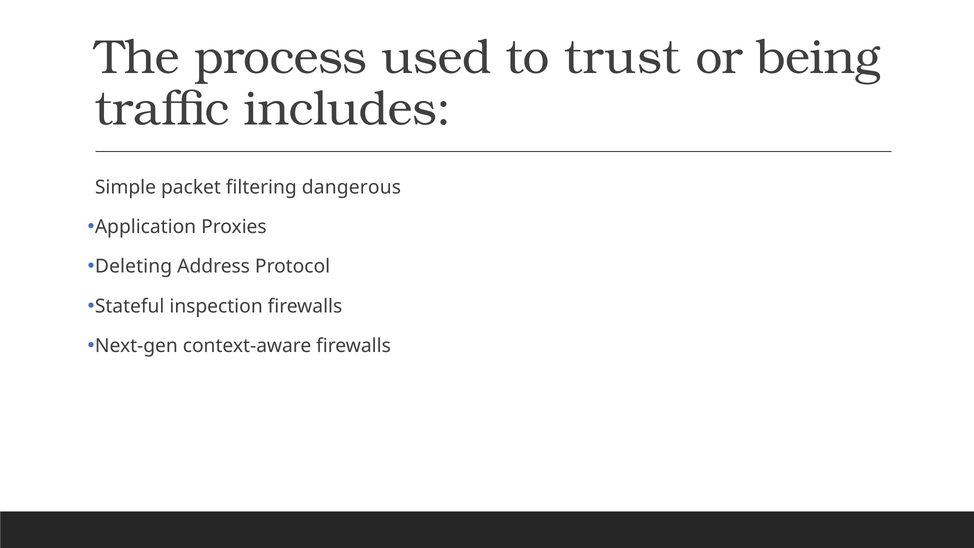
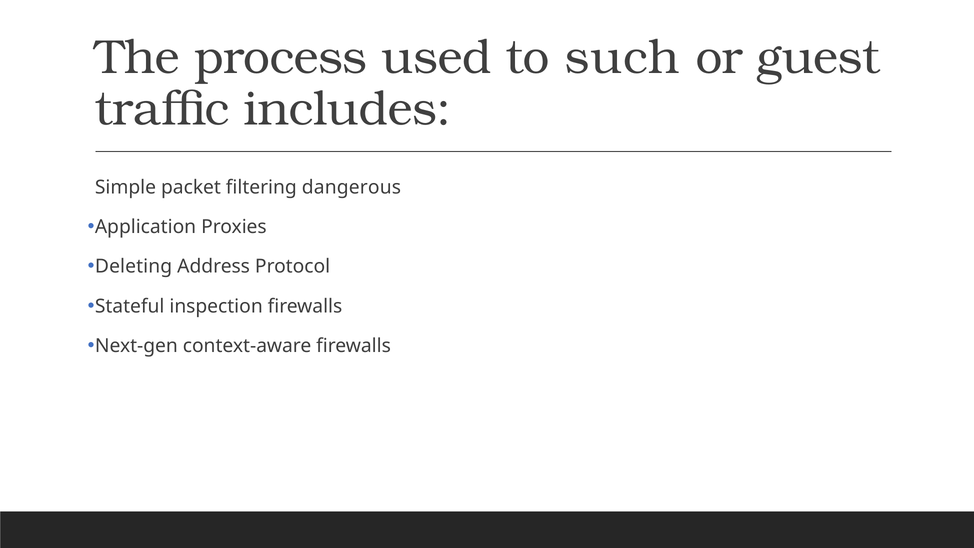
trust: trust -> such
being: being -> guest
